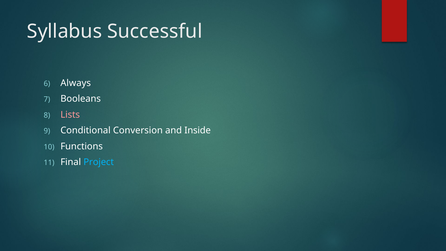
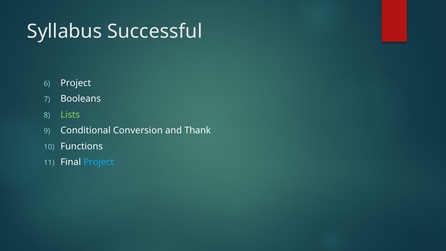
Always at (76, 83): Always -> Project
Lists colour: pink -> light green
Inside: Inside -> Thank
